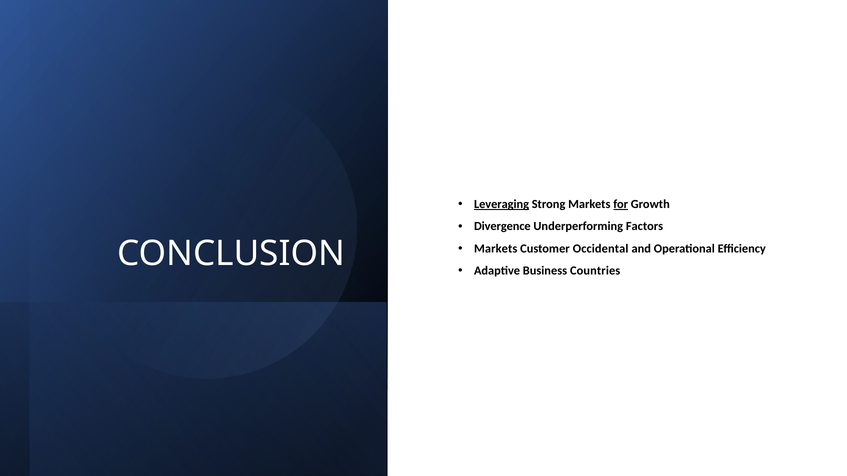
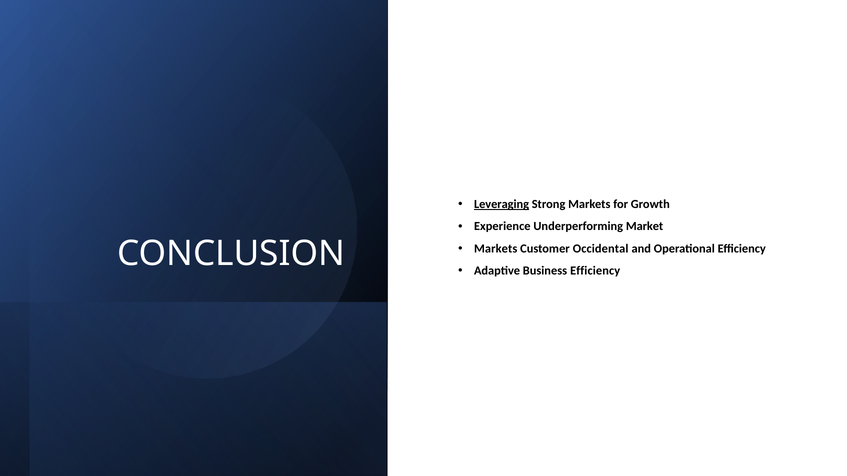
for underline: present -> none
Divergence: Divergence -> Experience
Factors: Factors -> Market
Business Countries: Countries -> Efficiency
